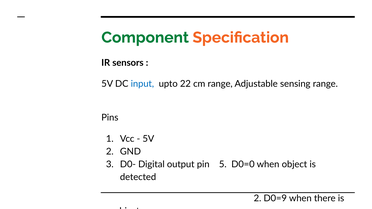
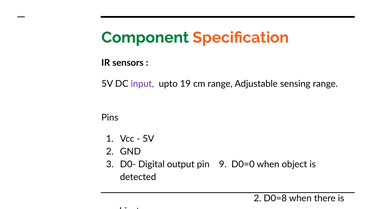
input colour: blue -> purple
22: 22 -> 19
5: 5 -> 9
D0=9: D0=9 -> D0=8
